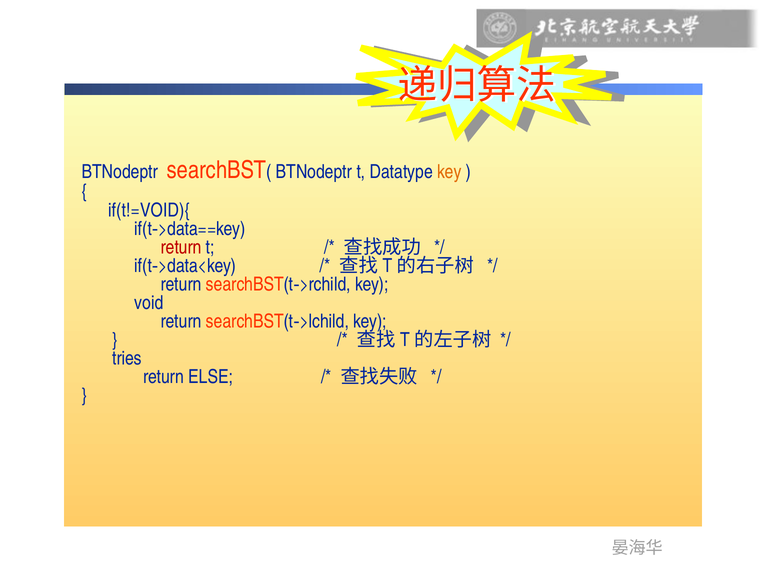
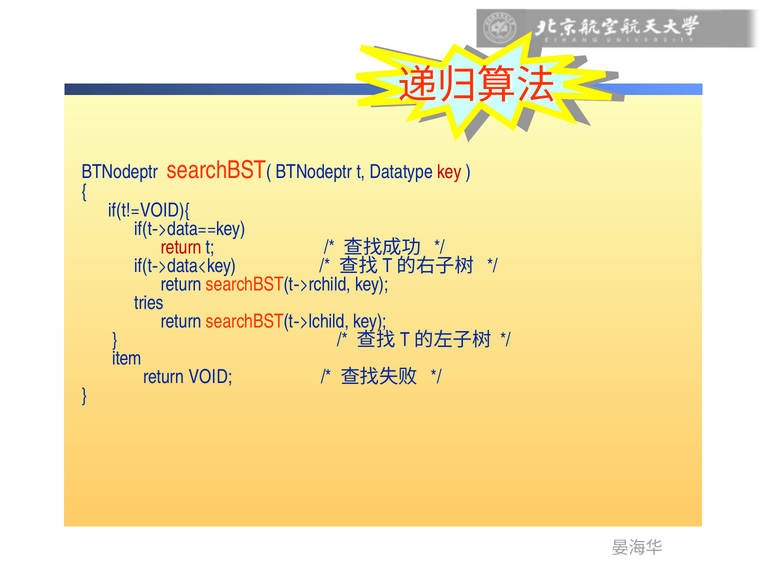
key at (449, 172) colour: orange -> red
void: void -> tries
tries: tries -> item
ELSE: ELSE -> VOID
